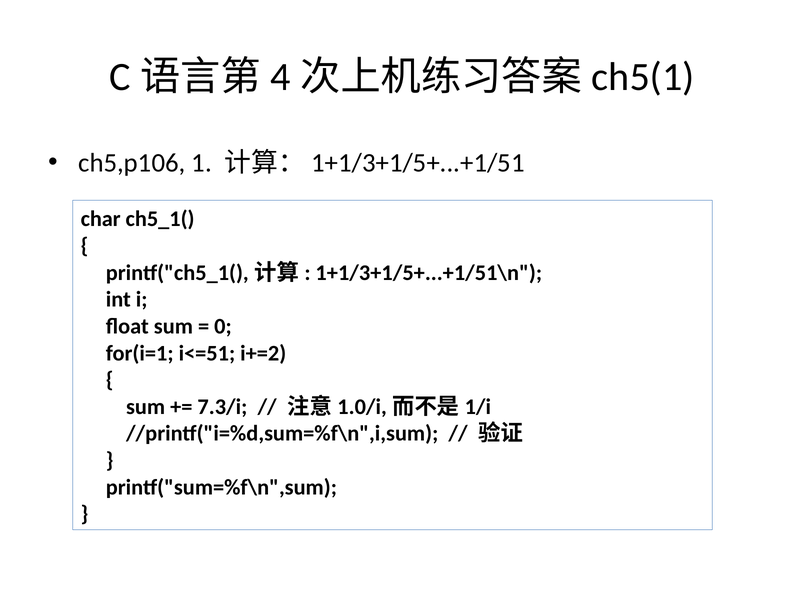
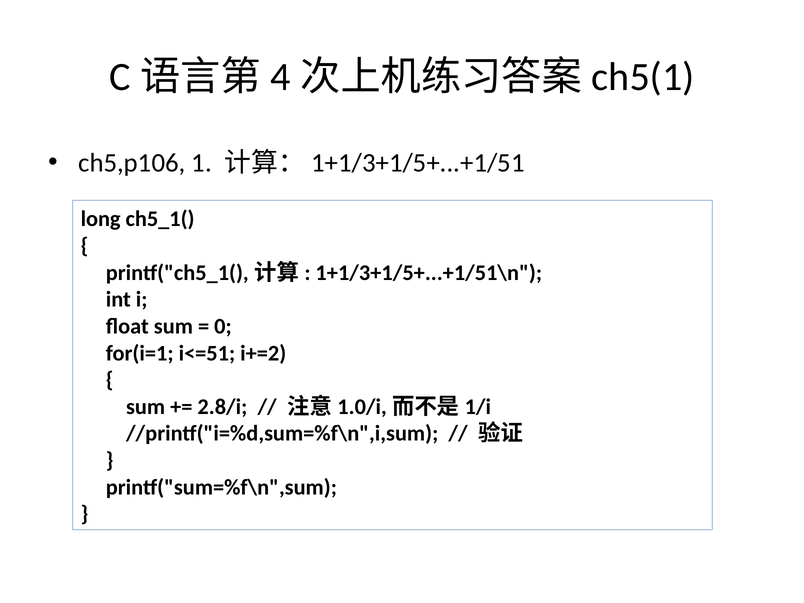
char: char -> long
7.3/i: 7.3/i -> 2.8/i
